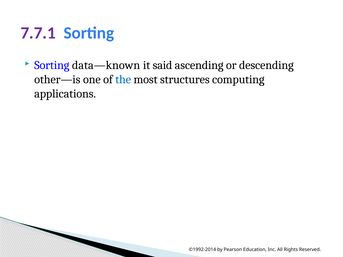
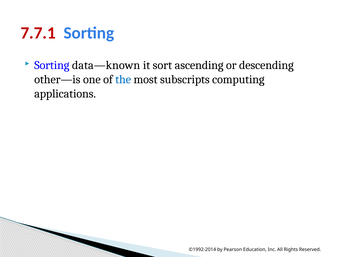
7.7.1 colour: purple -> red
said: said -> sort
structures: structures -> subscripts
